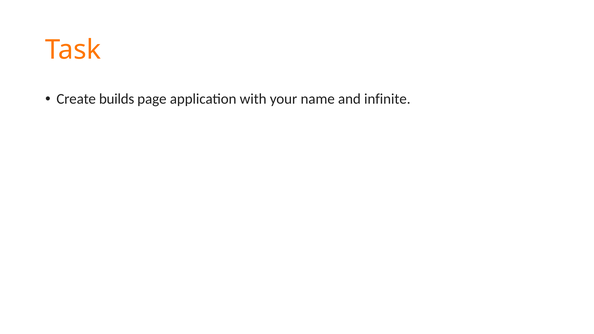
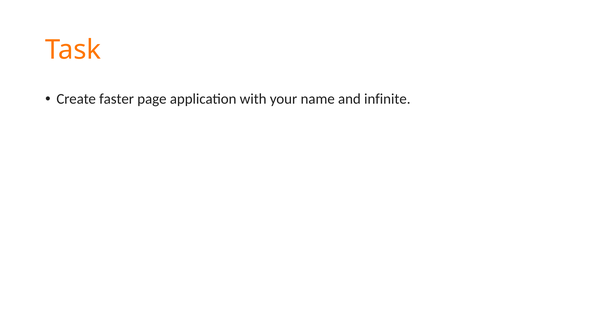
builds: builds -> faster
